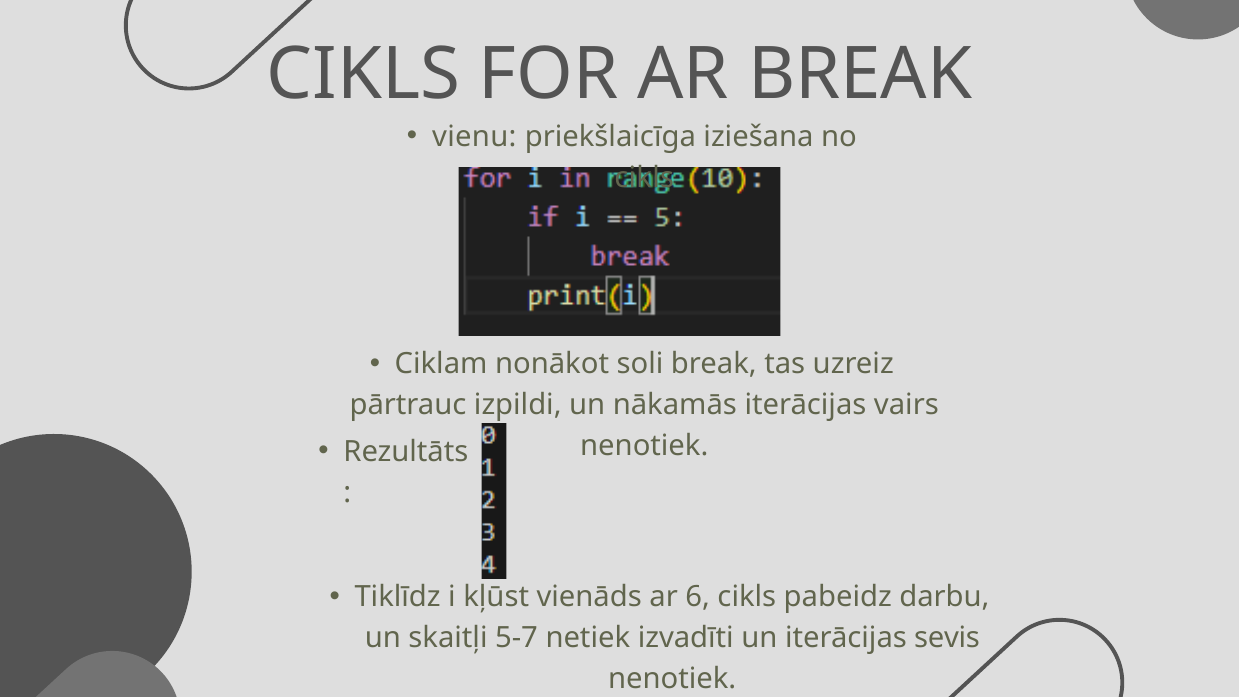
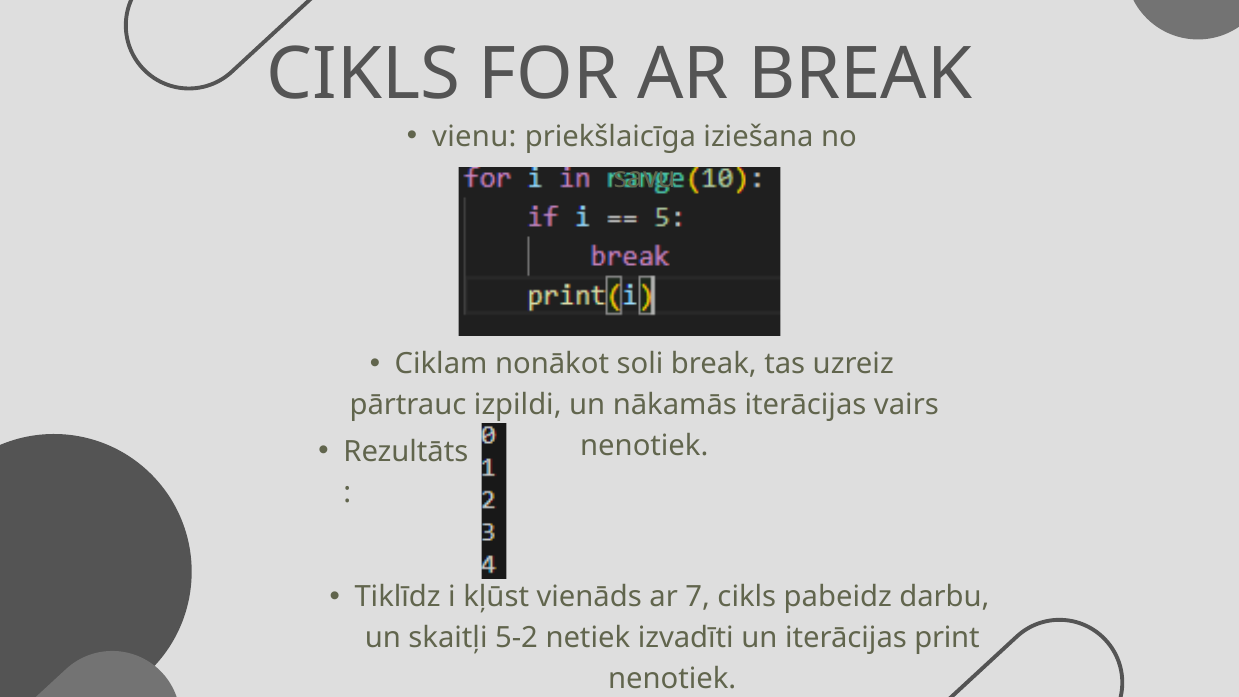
cikls at (644, 177): cikls -> savu
6: 6 -> 7
5-7: 5-7 -> 5-2
sevis: sevis -> print
